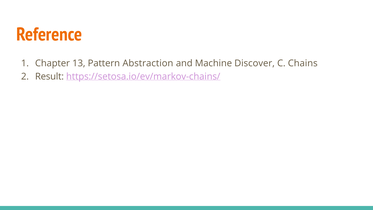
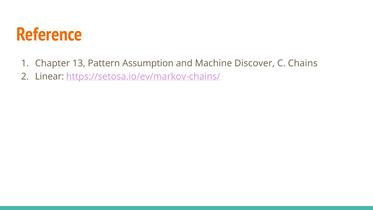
Abstraction: Abstraction -> Assumption
Result: Result -> Linear
